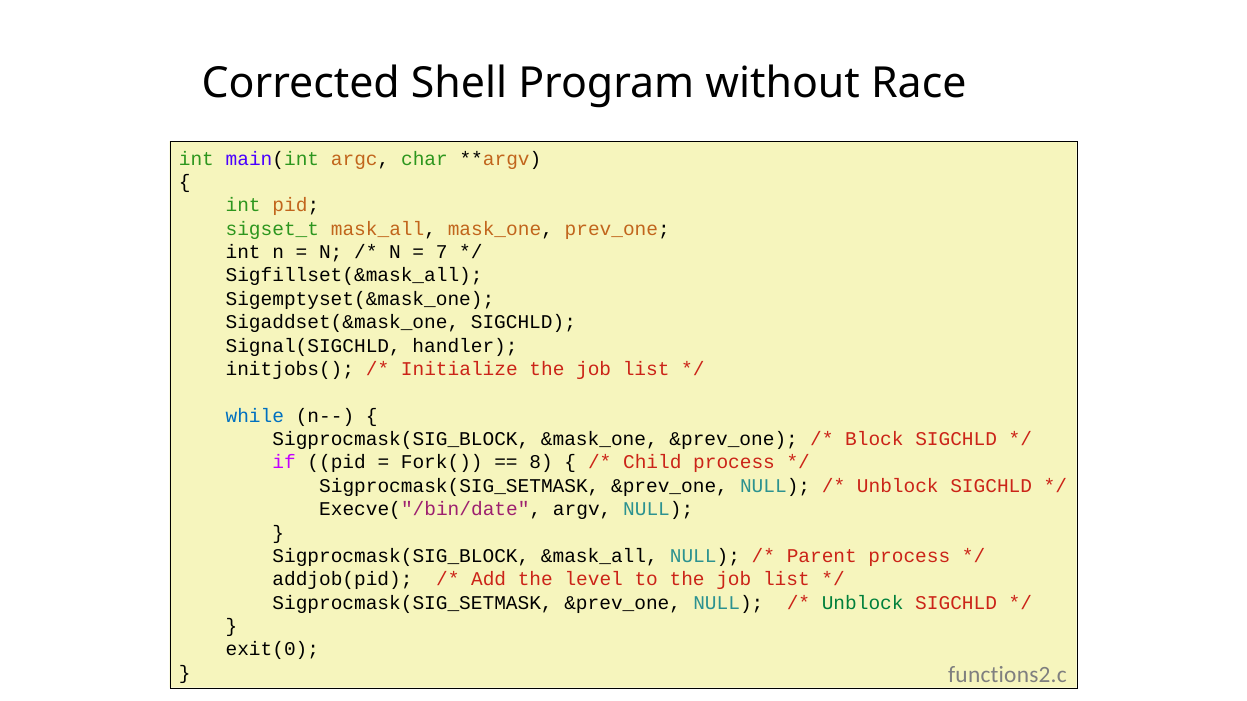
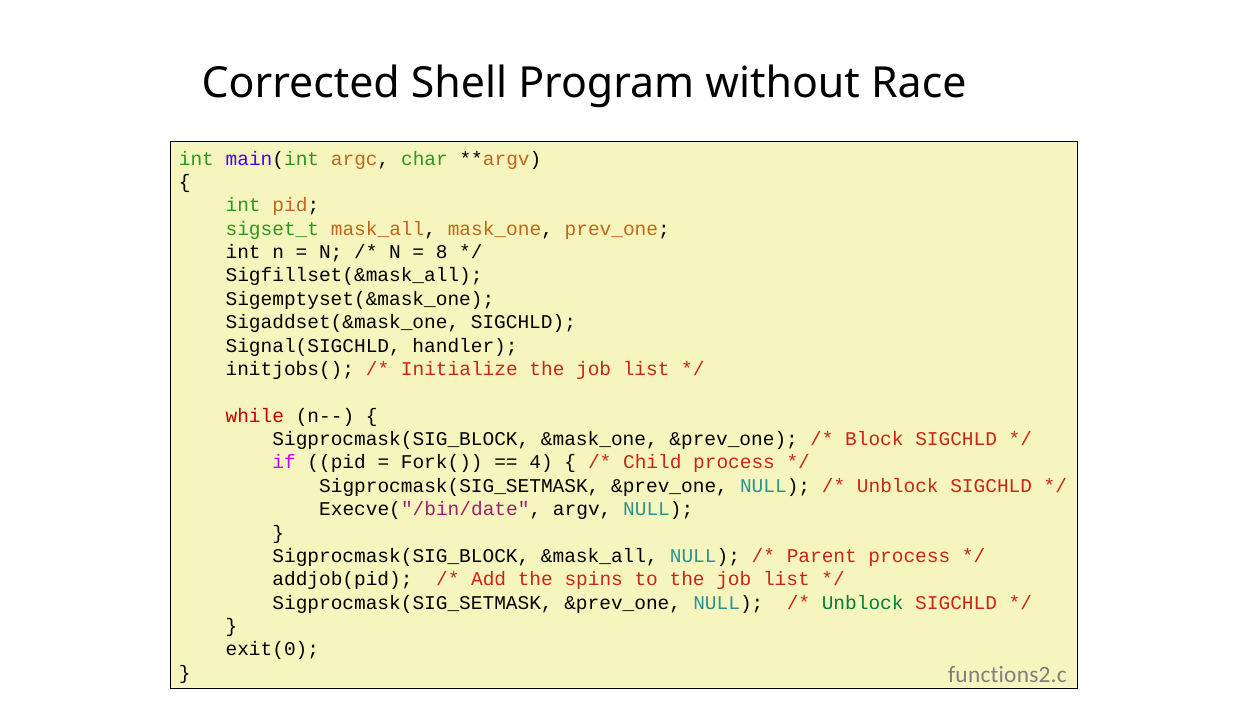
7: 7 -> 8
while colour: blue -> red
8: 8 -> 4
level: level -> spins
